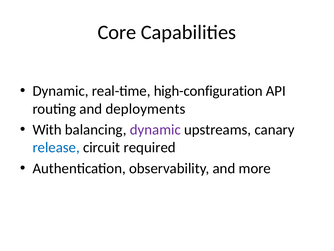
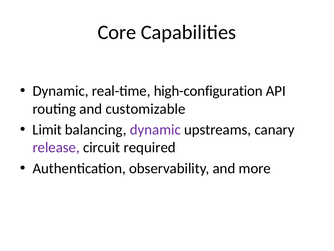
deployments: deployments -> customizable
With: With -> Limit
release colour: blue -> purple
